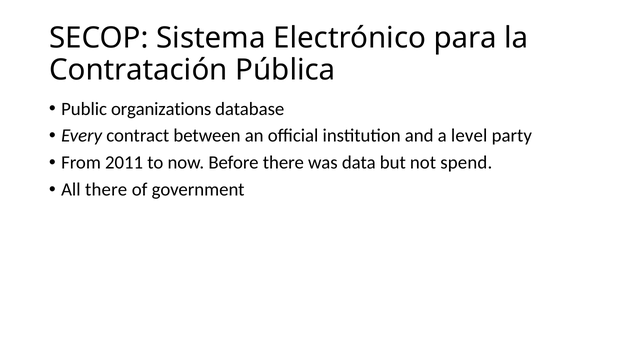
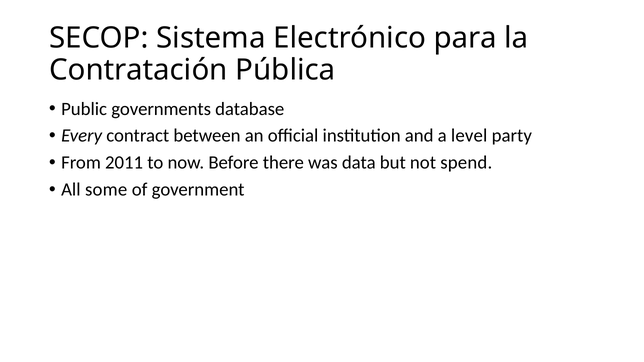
organizations: organizations -> governments
All there: there -> some
